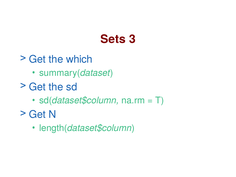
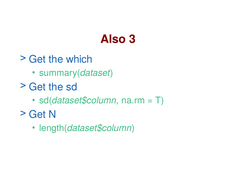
Sets: Sets -> Also
